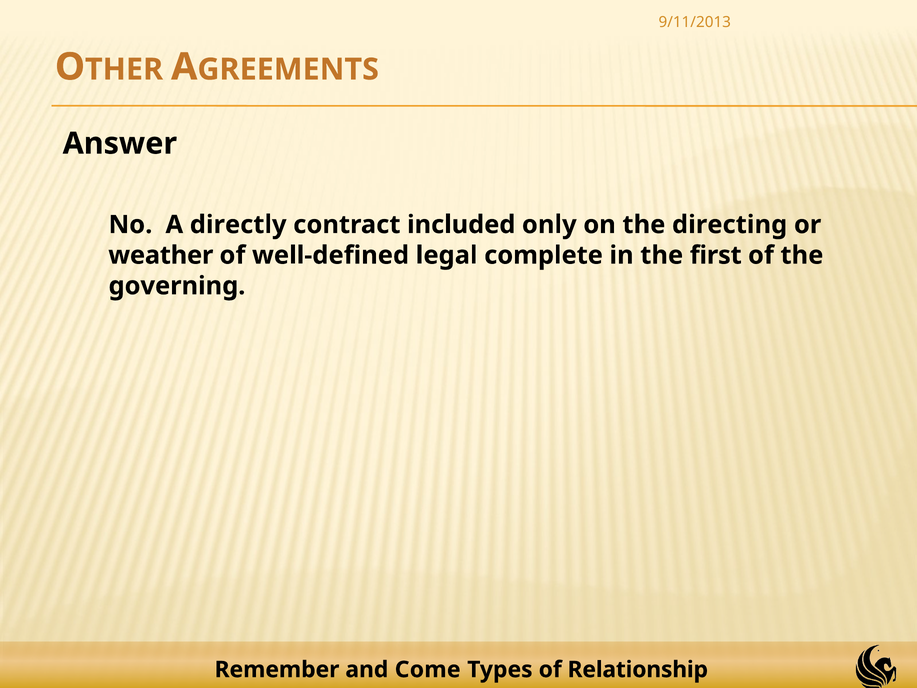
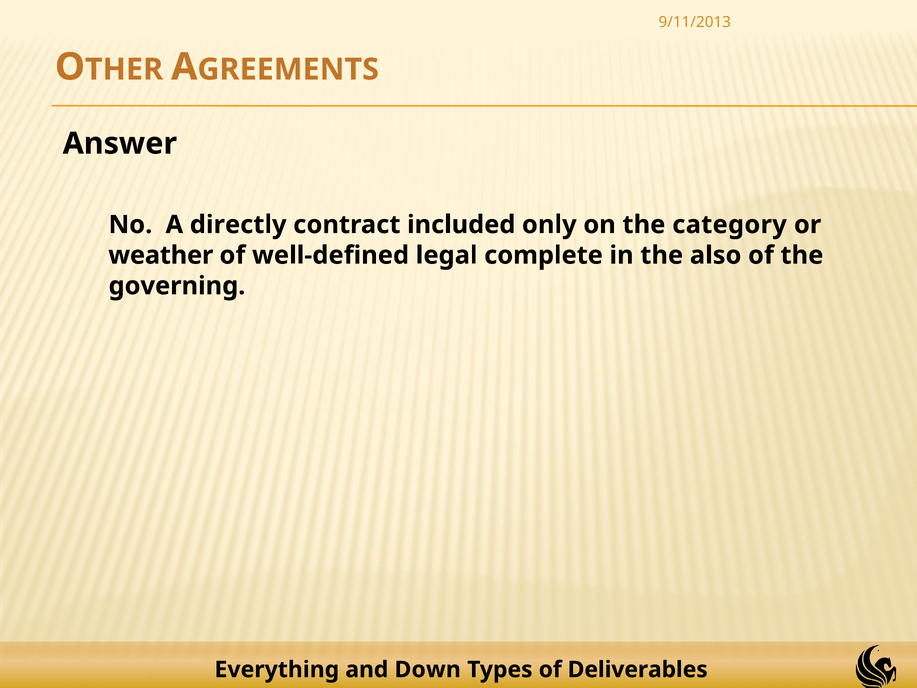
directing: directing -> category
first: first -> also
Remember: Remember -> Everything
Come: Come -> Down
Relationship: Relationship -> Deliverables
